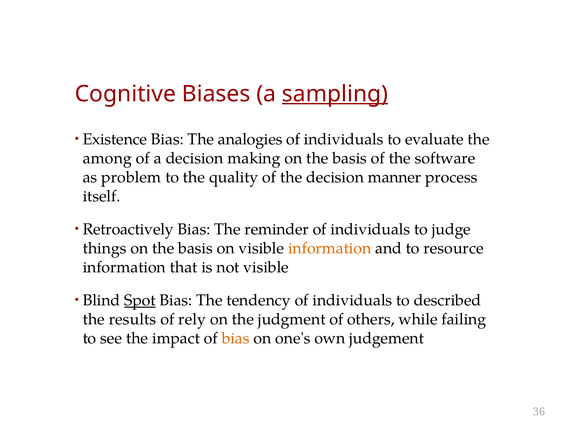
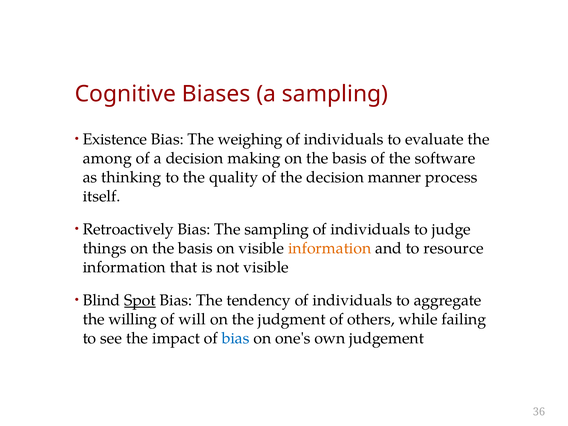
sampling at (335, 94) underline: present -> none
analogies: analogies -> weighing
problem: problem -> thinking
The reminder: reminder -> sampling
described: described -> aggregate
results: results -> willing
rely: rely -> will
bias at (236, 338) colour: orange -> blue
